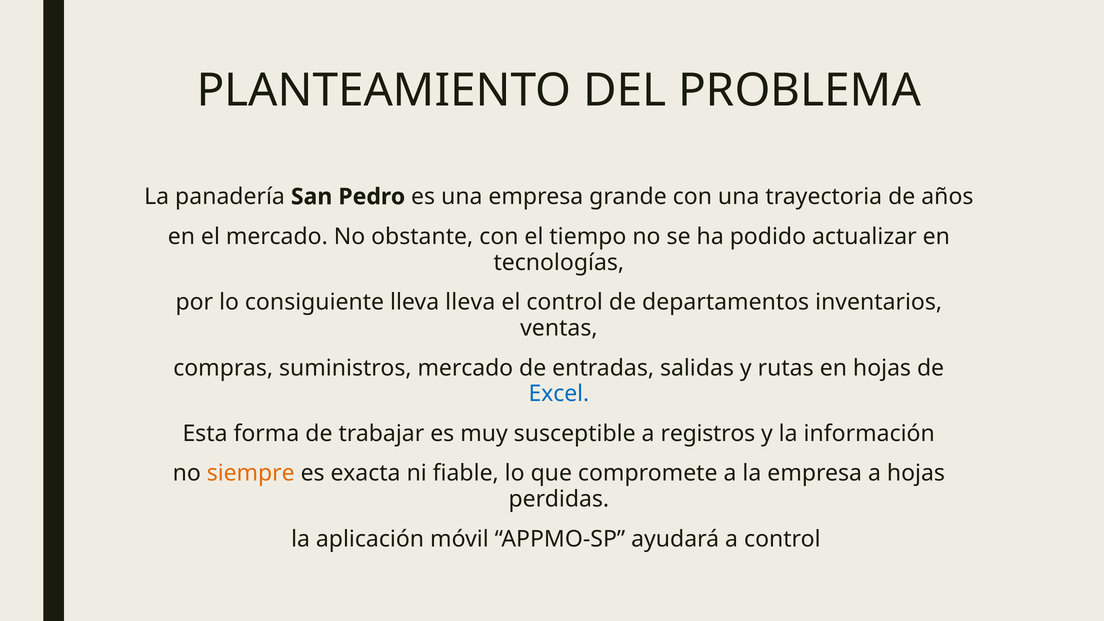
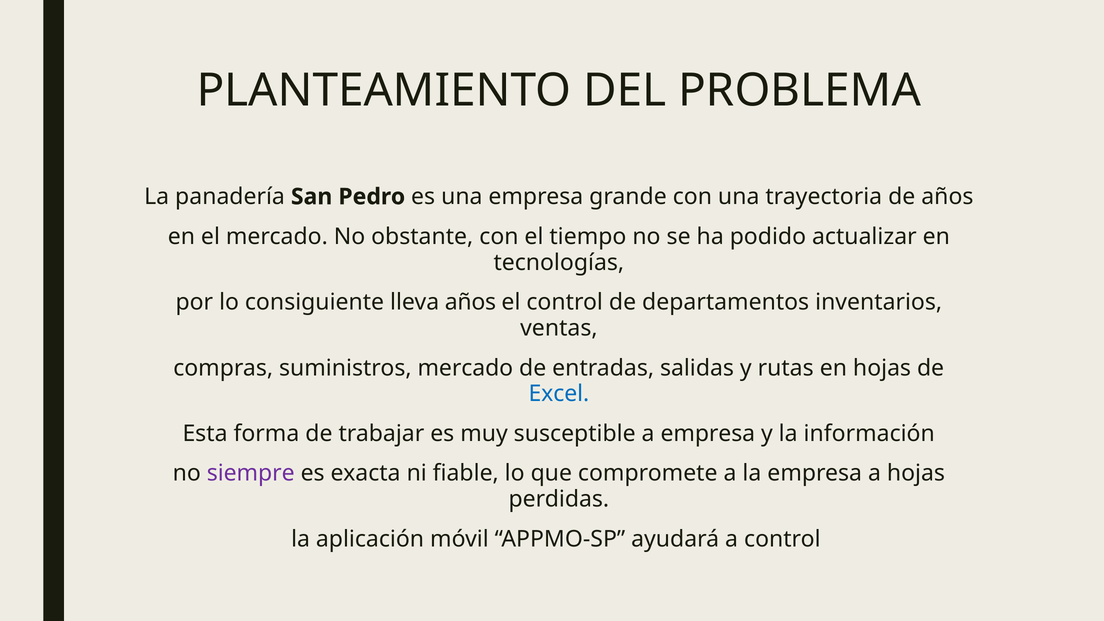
lleva lleva: lleva -> años
a registros: registros -> empresa
siempre colour: orange -> purple
